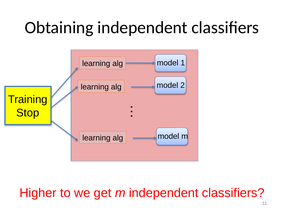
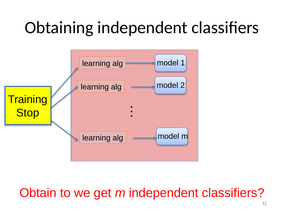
Higher: Higher -> Obtain
